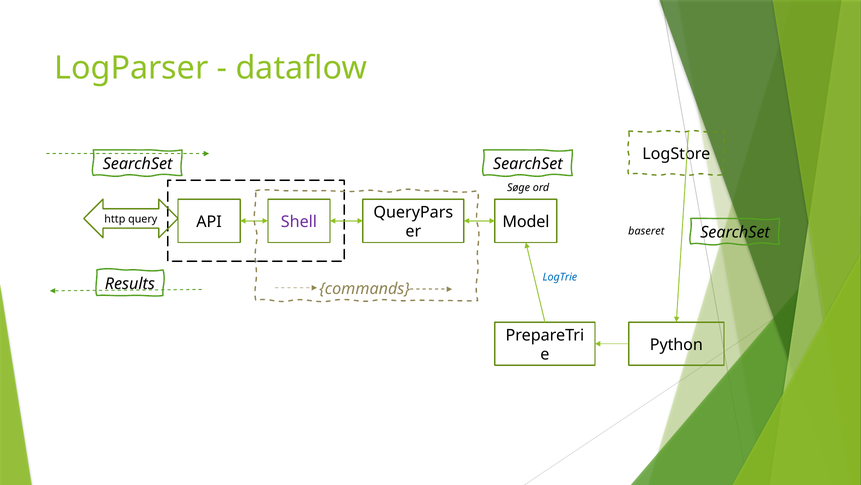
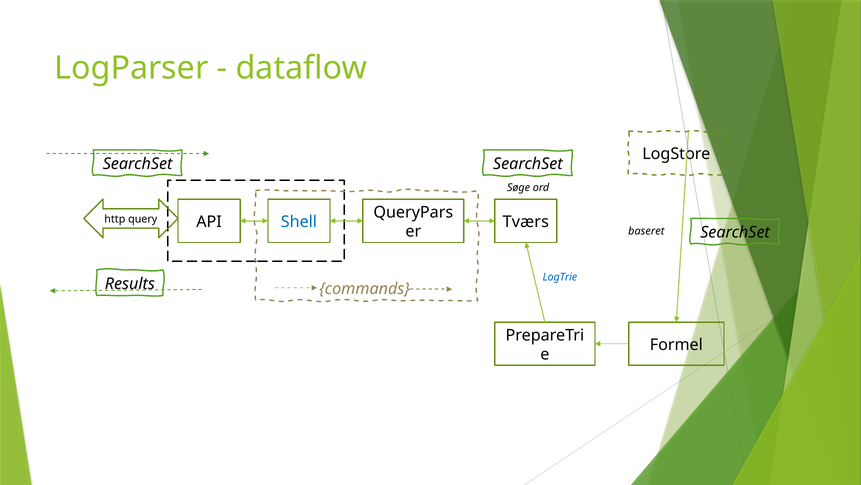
Shell colour: purple -> blue
Model: Model -> Tværs
Python: Python -> Formel
